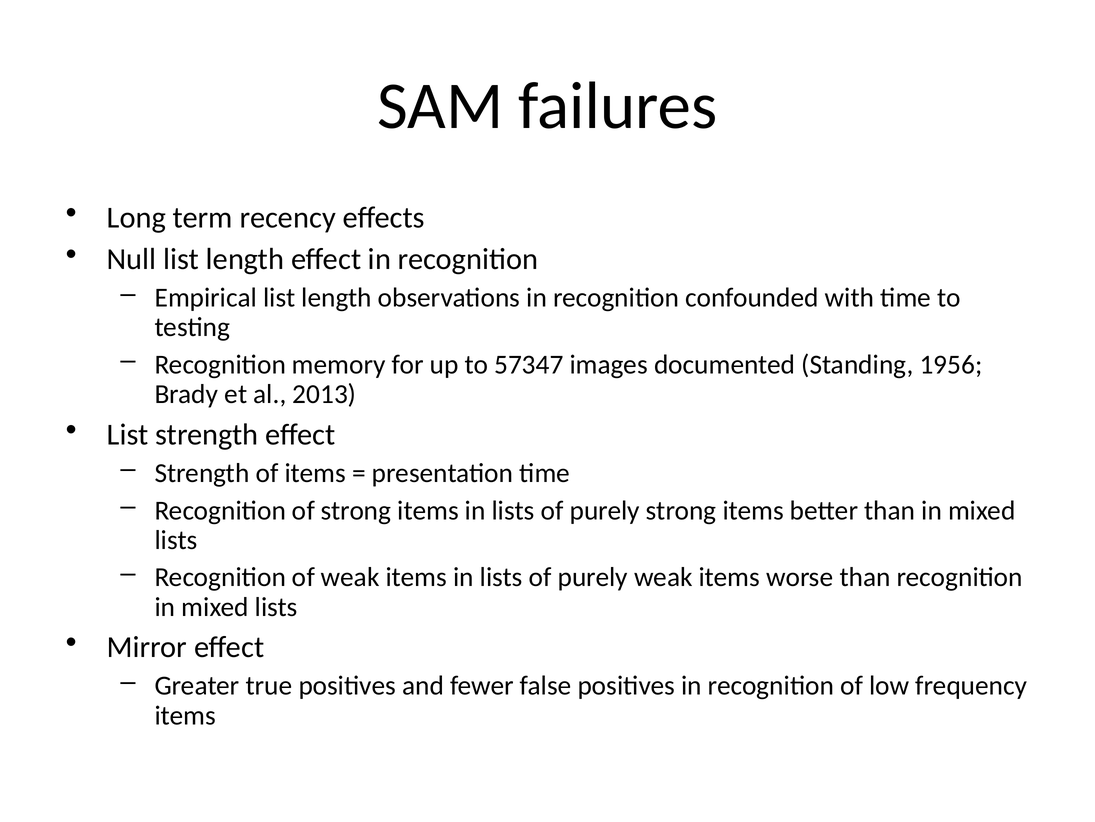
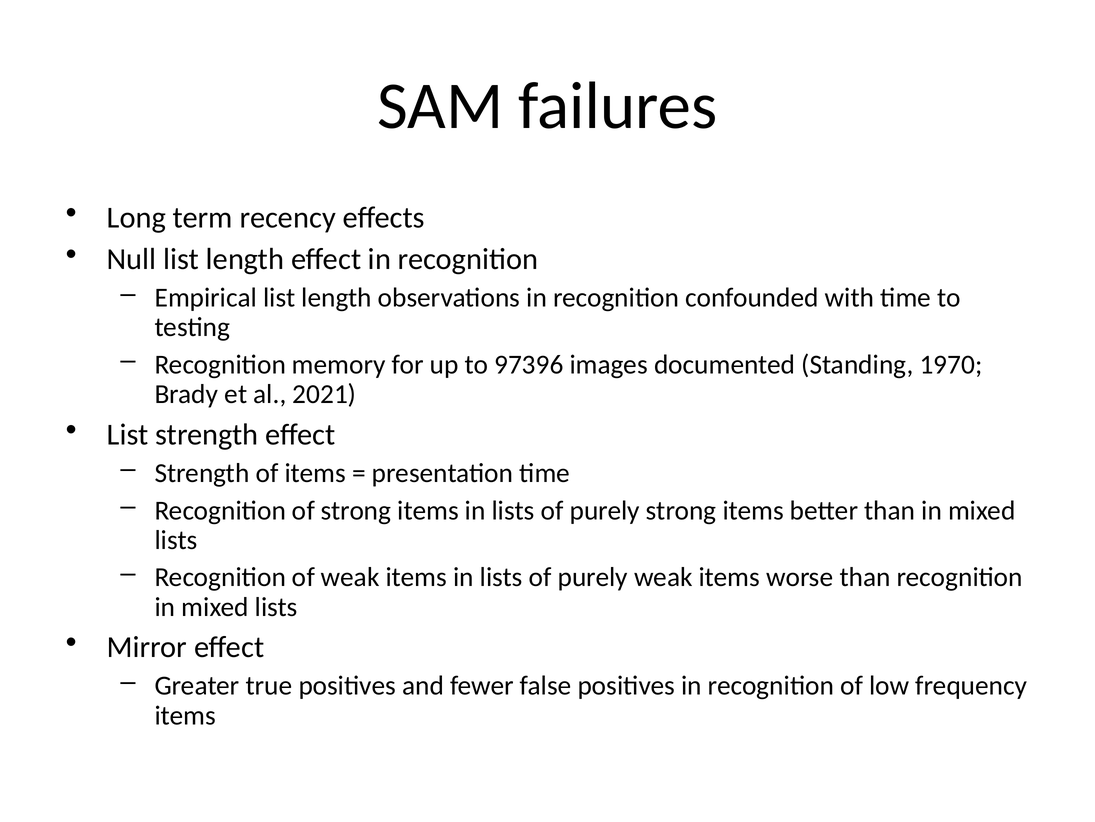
57347: 57347 -> 97396
1956: 1956 -> 1970
2013: 2013 -> 2021
